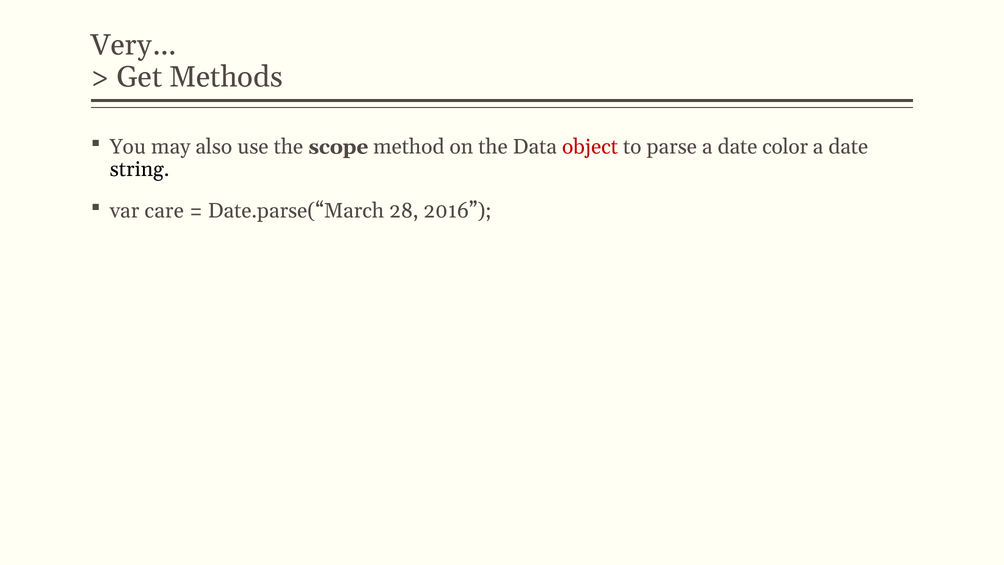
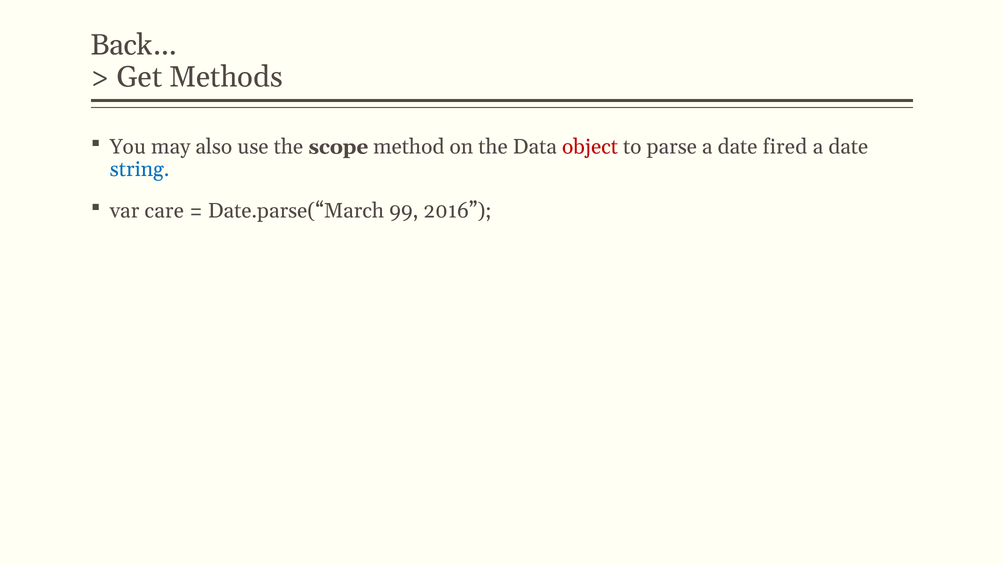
Very…: Very… -> Back…
color: color -> fired
string colour: black -> blue
28: 28 -> 99
